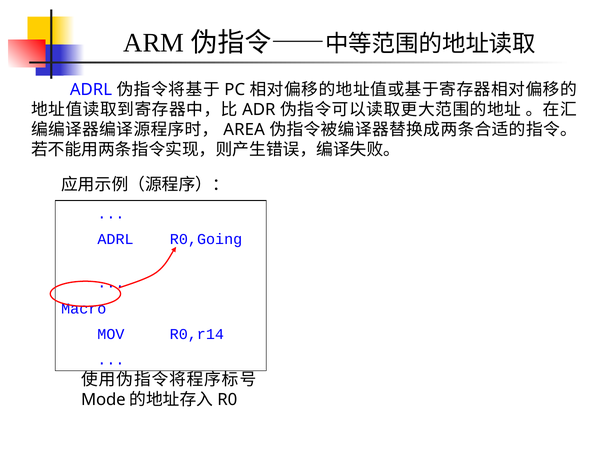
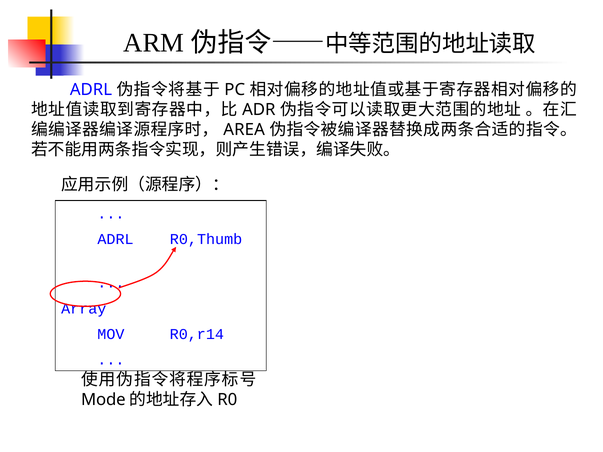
R0,Going: R0,Going -> R0,Thumb
Macro: Macro -> Array
